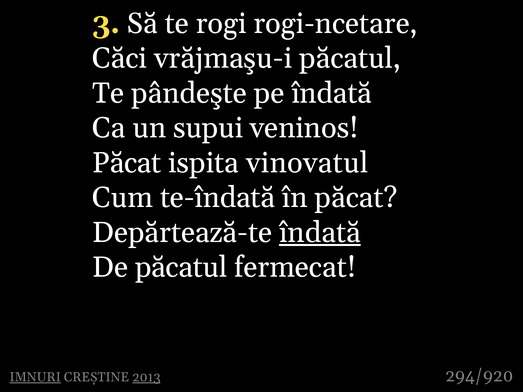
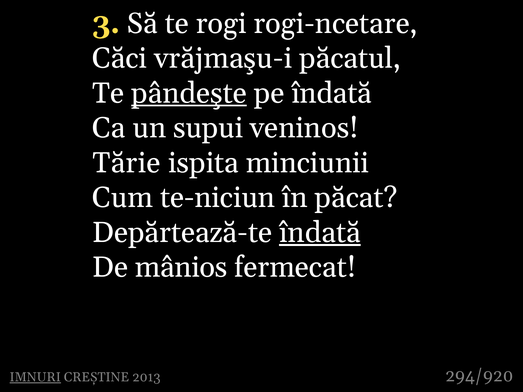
pândeşte underline: none -> present
Păcat at (127, 163): Păcat -> Tărie
vinovatul: vinovatul -> minciunii
te-îndată: te-îndată -> te-niciun
De păcatul: păcatul -> mânios
2013 underline: present -> none
